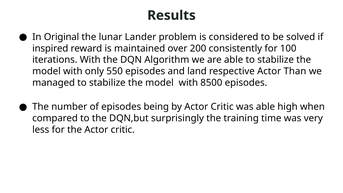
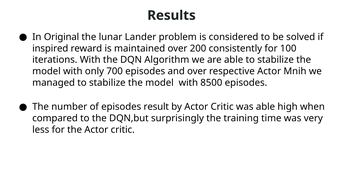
550: 550 -> 700
and land: land -> over
Than: Than -> Mnih
being: being -> result
